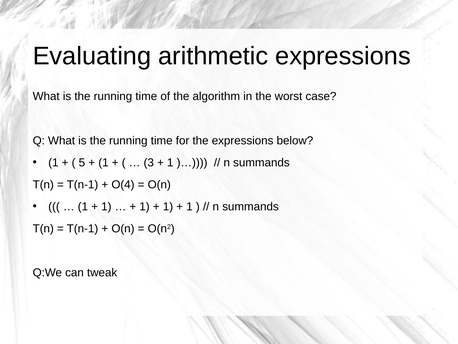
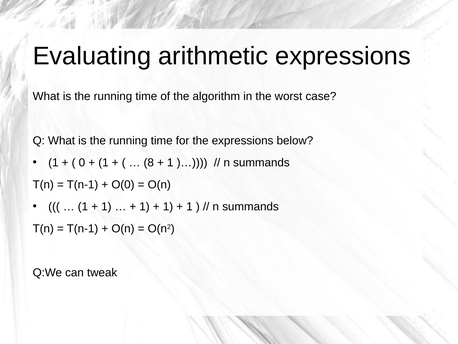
5: 5 -> 0
3: 3 -> 8
O(4: O(4 -> O(0
